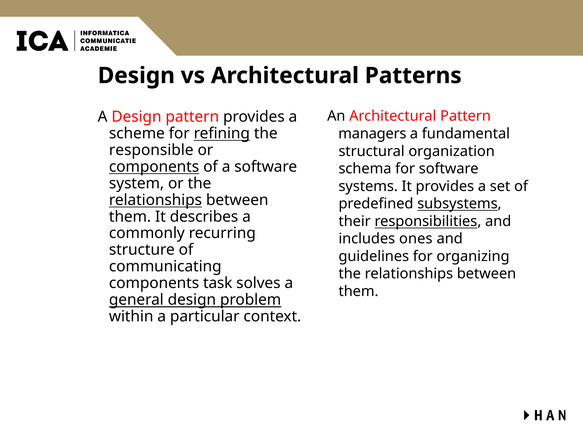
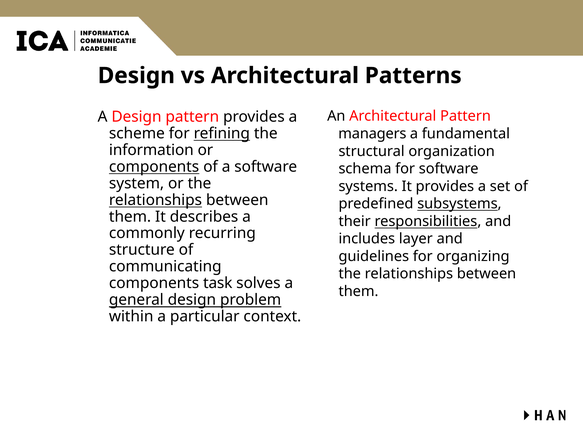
responsible: responsible -> information
ones: ones -> layer
